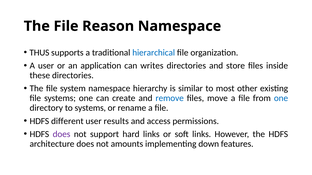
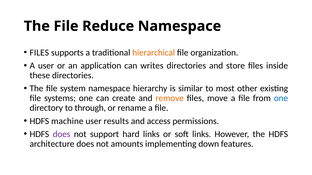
Reason: Reason -> Reduce
THUS at (39, 53): THUS -> FILES
hierarchical colour: blue -> orange
remove colour: blue -> orange
to systems: systems -> through
different: different -> machine
